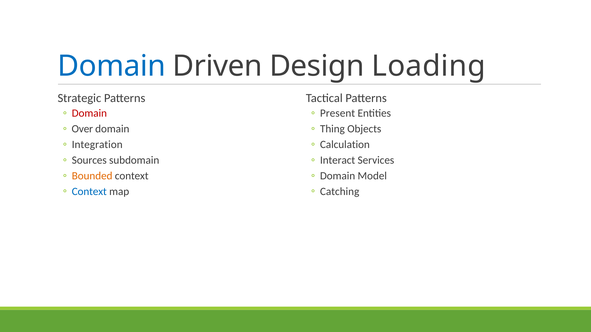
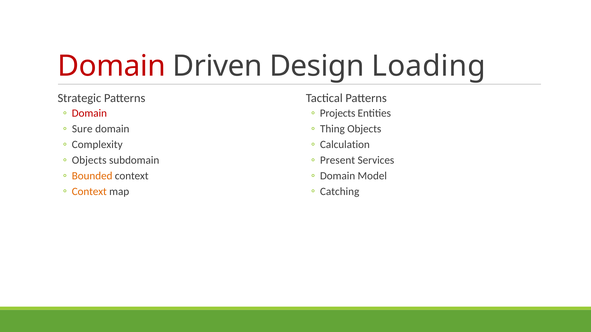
Domain at (112, 66) colour: blue -> red
Present: Present -> Projects
Over: Over -> Sure
Integration: Integration -> Complexity
Sources at (89, 160): Sources -> Objects
Interact: Interact -> Present
Context at (89, 192) colour: blue -> orange
